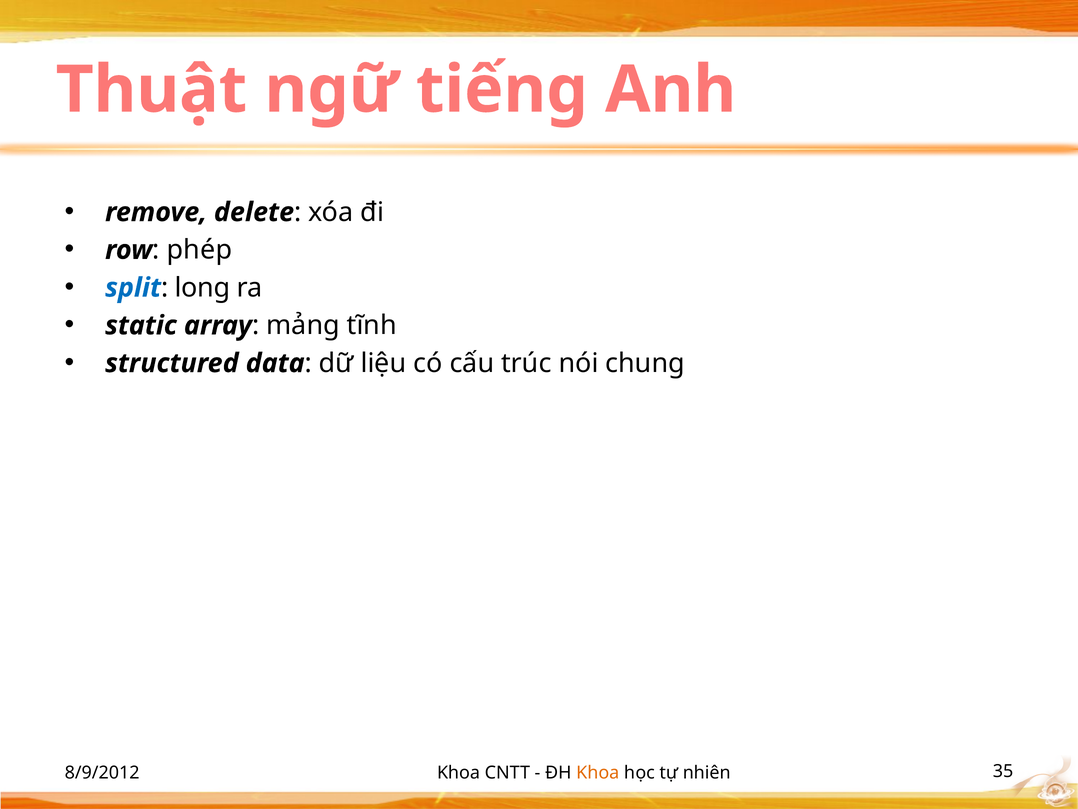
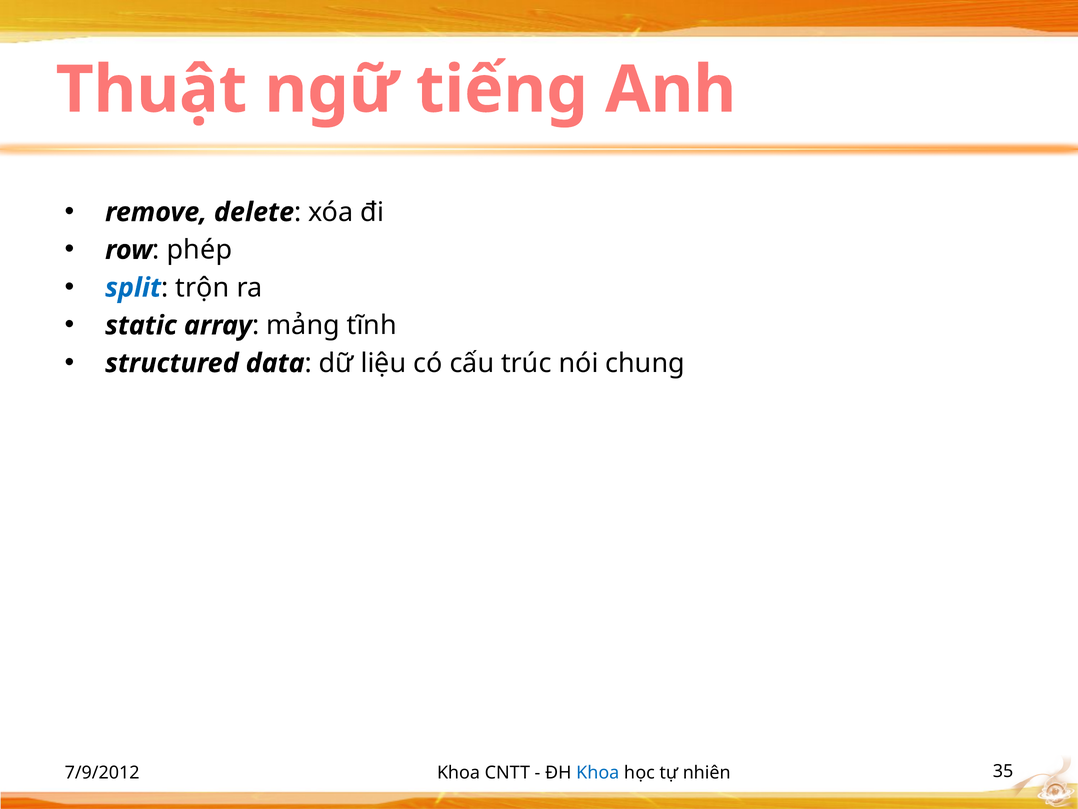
long: long -> trộn
8/9/2012: 8/9/2012 -> 7/9/2012
Khoa at (598, 772) colour: orange -> blue
